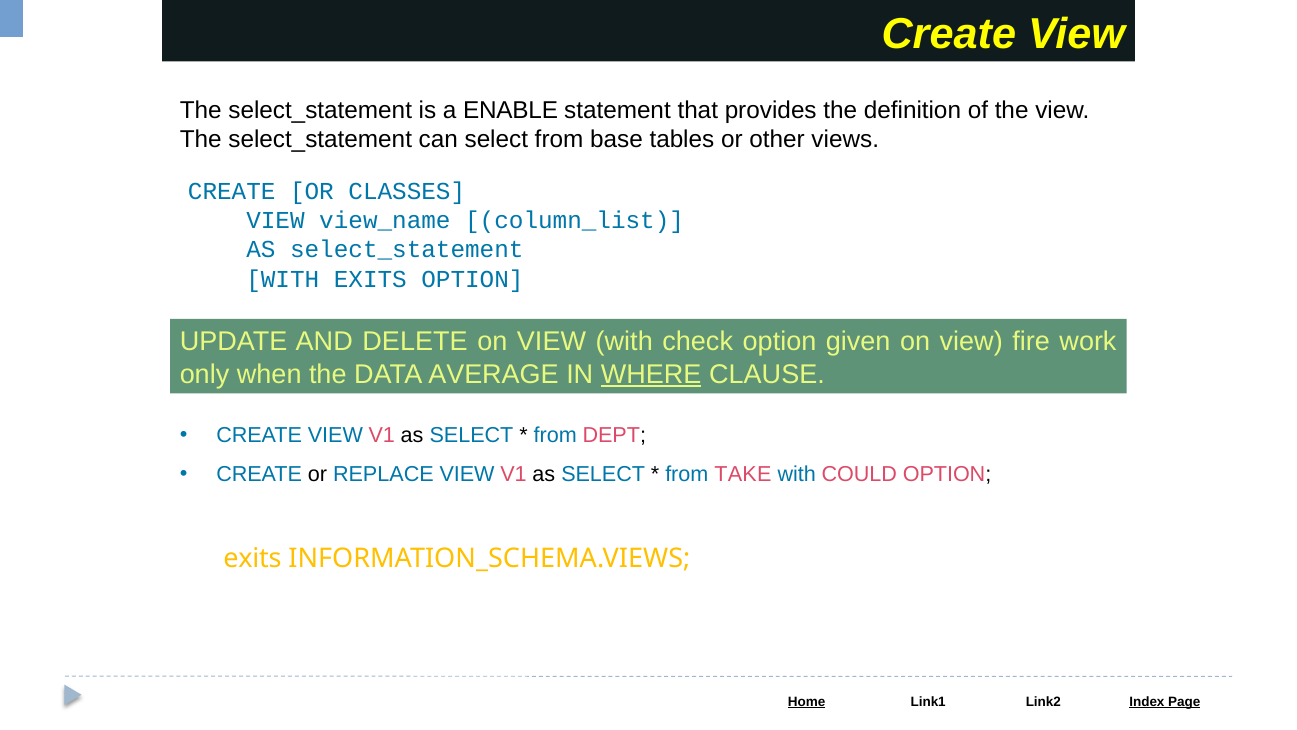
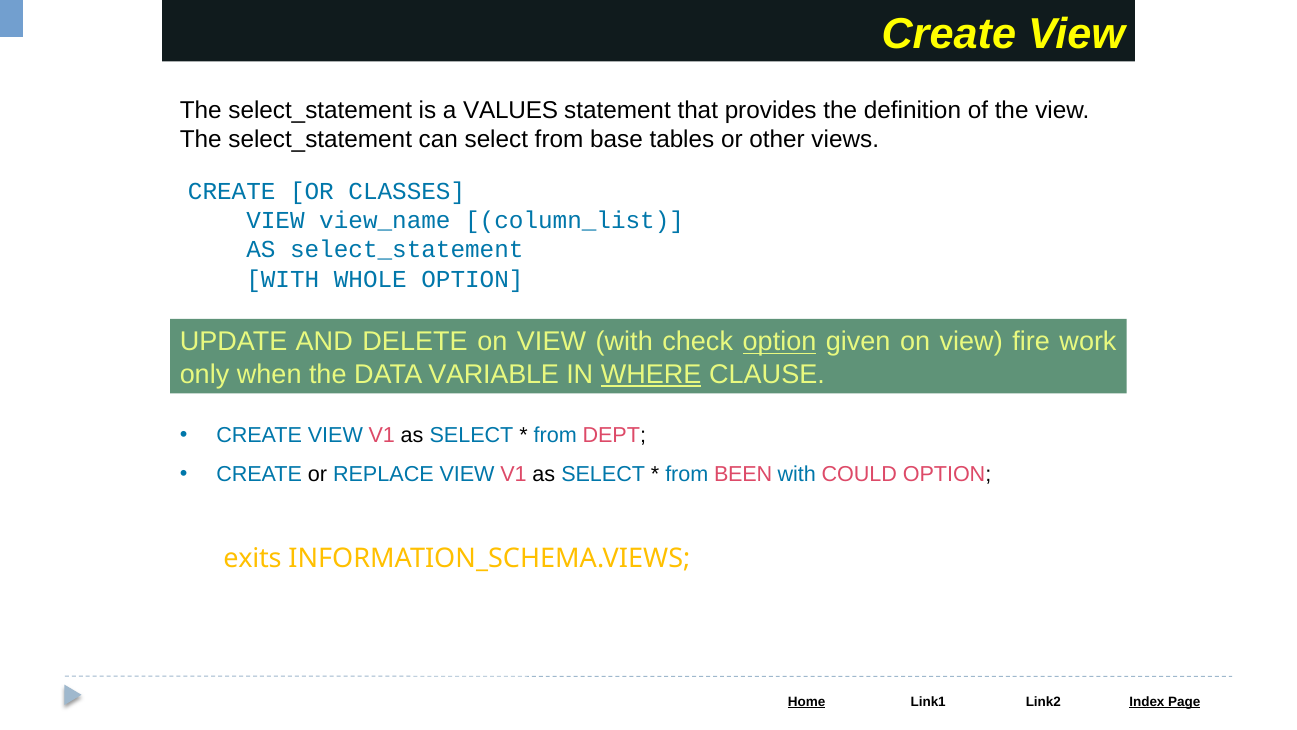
ENABLE: ENABLE -> VALUES
WITH EXITS: EXITS -> WHOLE
option at (780, 342) underline: none -> present
AVERAGE: AVERAGE -> VARIABLE
TAKE: TAKE -> BEEN
